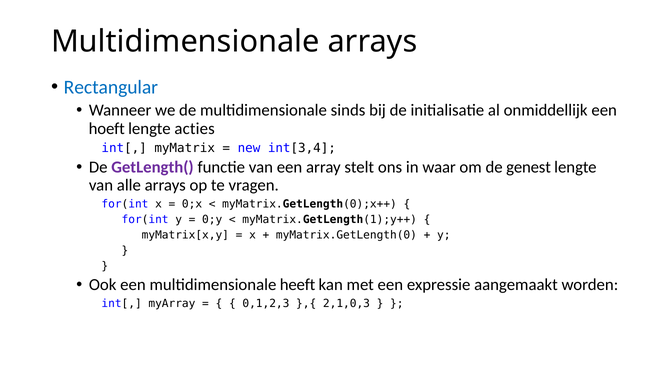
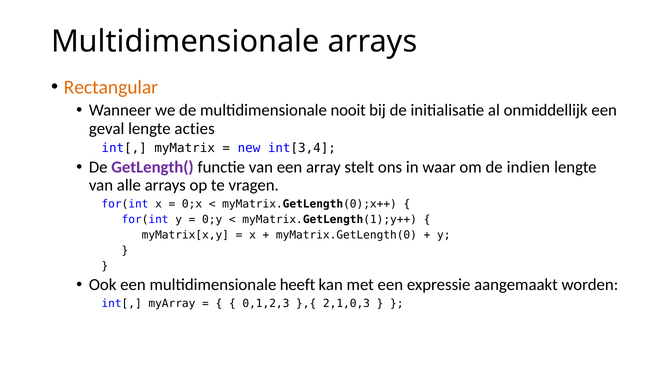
Rectangular colour: blue -> orange
sinds: sinds -> nooit
hoeft: hoeft -> geval
genest: genest -> indien
